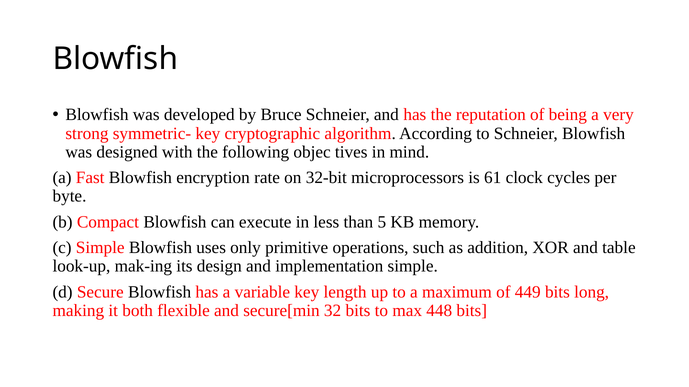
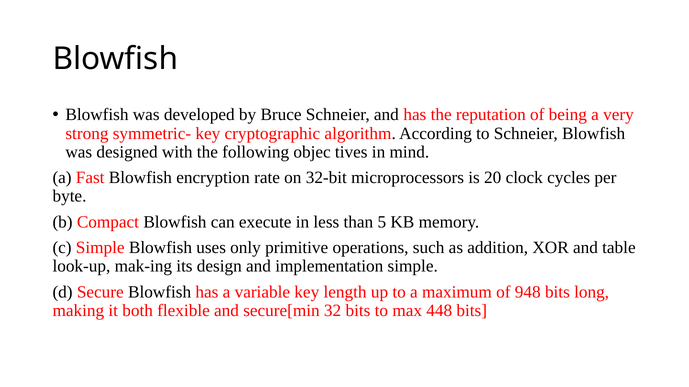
61: 61 -> 20
449: 449 -> 948
